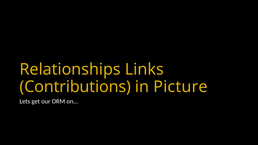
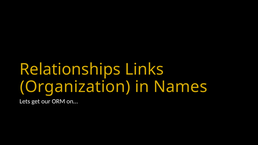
Contributions: Contributions -> Organization
Picture: Picture -> Names
